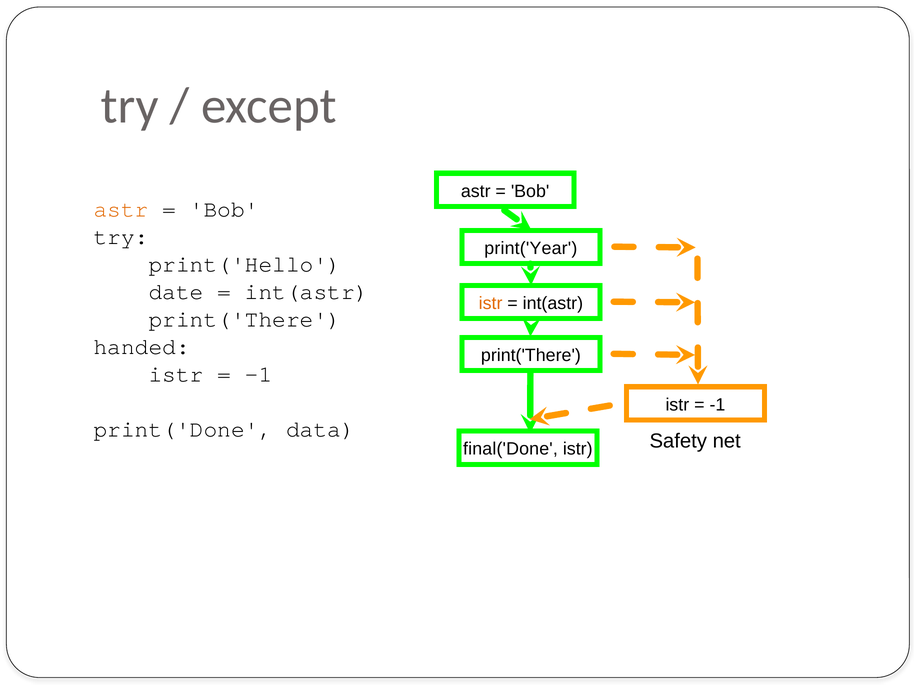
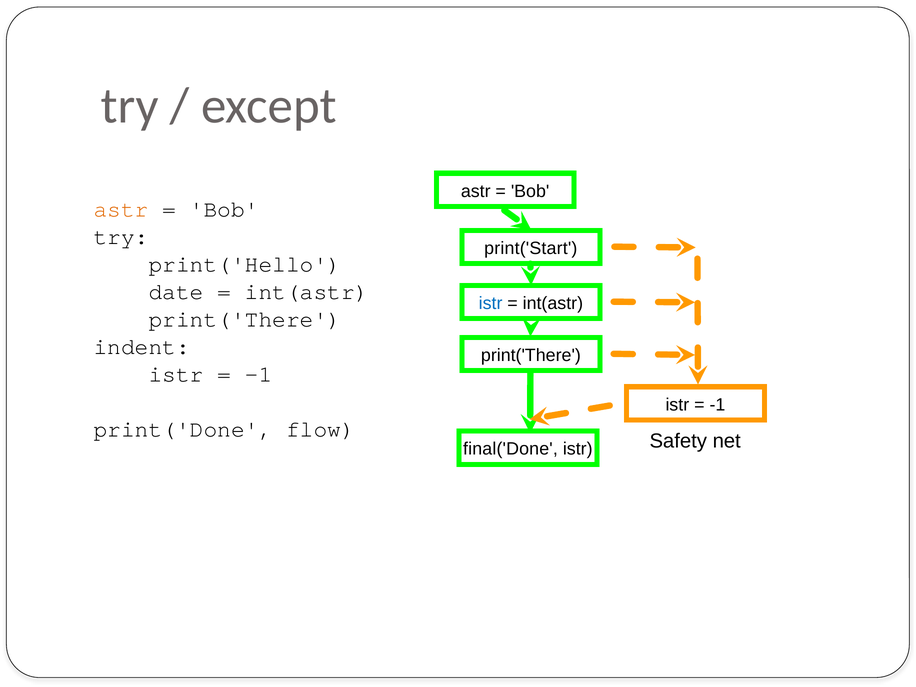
print('Year: print('Year -> print('Start
istr at (491, 303) colour: orange -> blue
handed: handed -> indent
data: data -> flow
